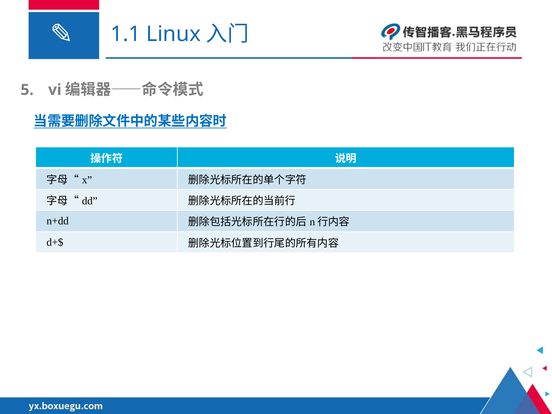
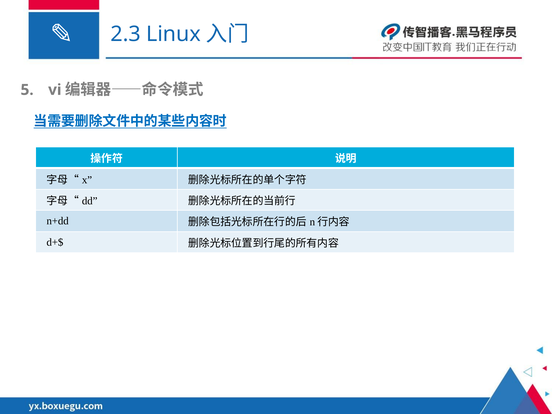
1.1: 1.1 -> 2.3
